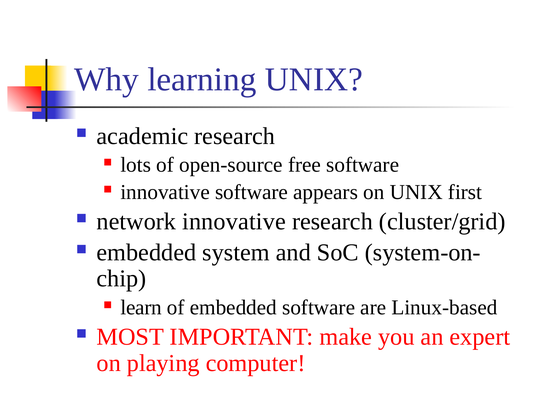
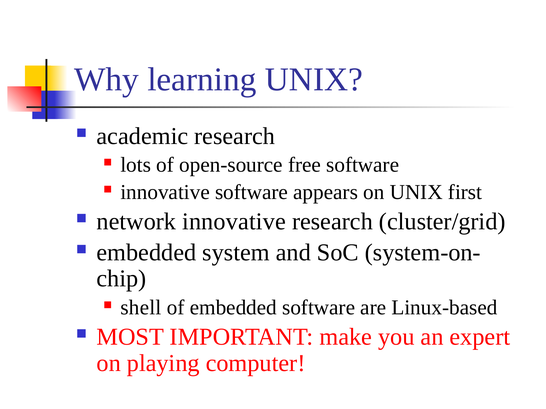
learn: learn -> shell
